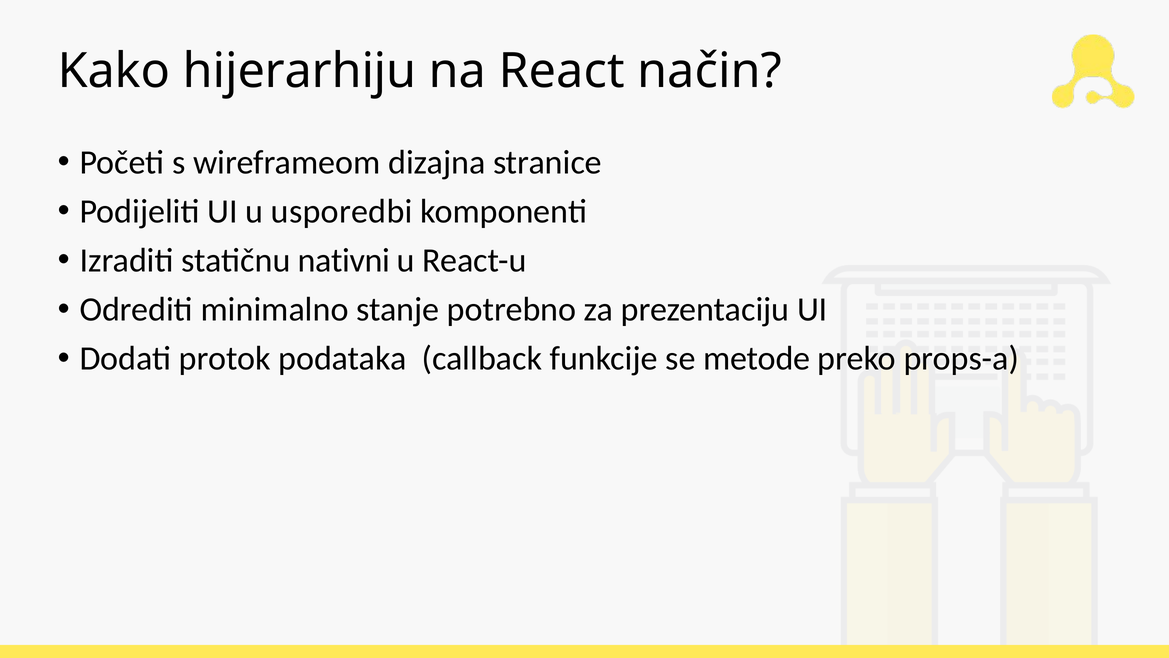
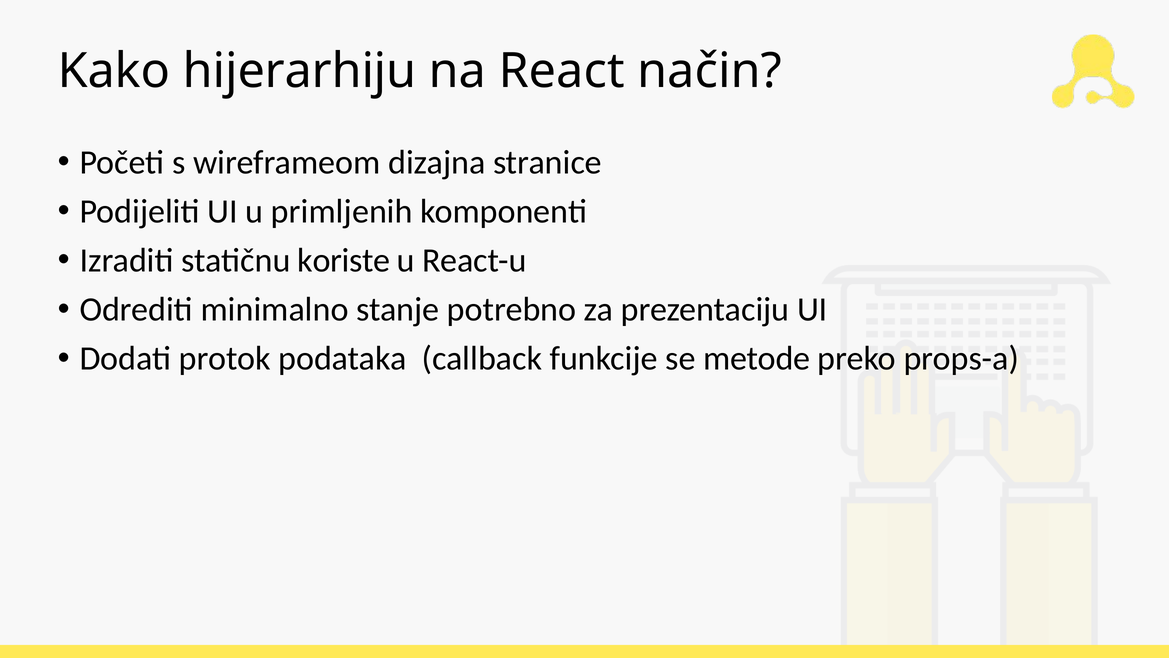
usporedbi: usporedbi -> primljenih
nativni: nativni -> koriste
